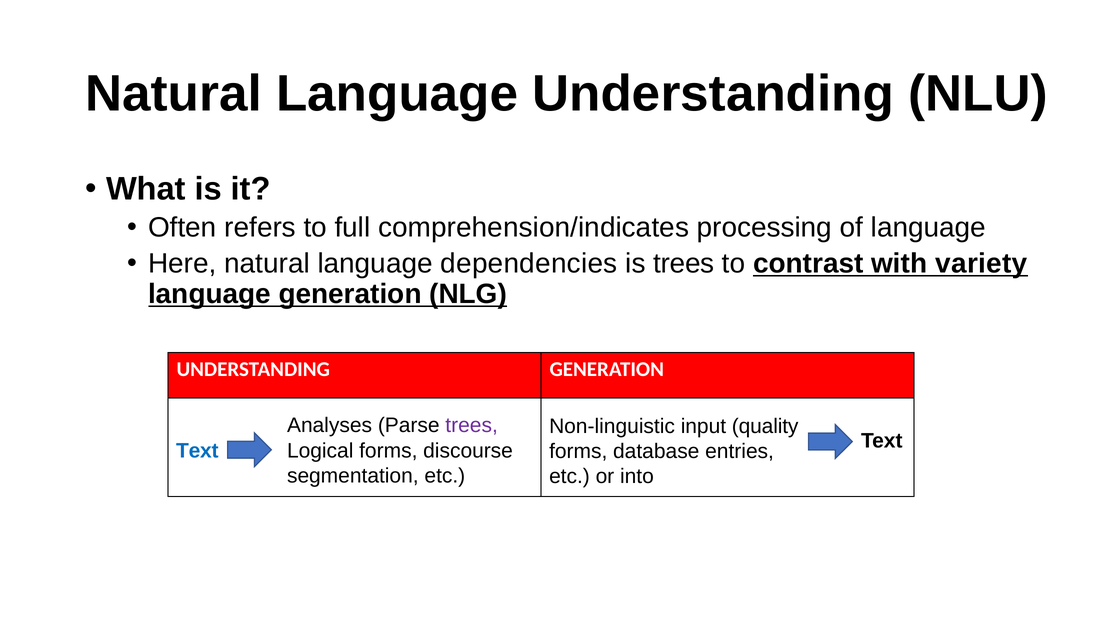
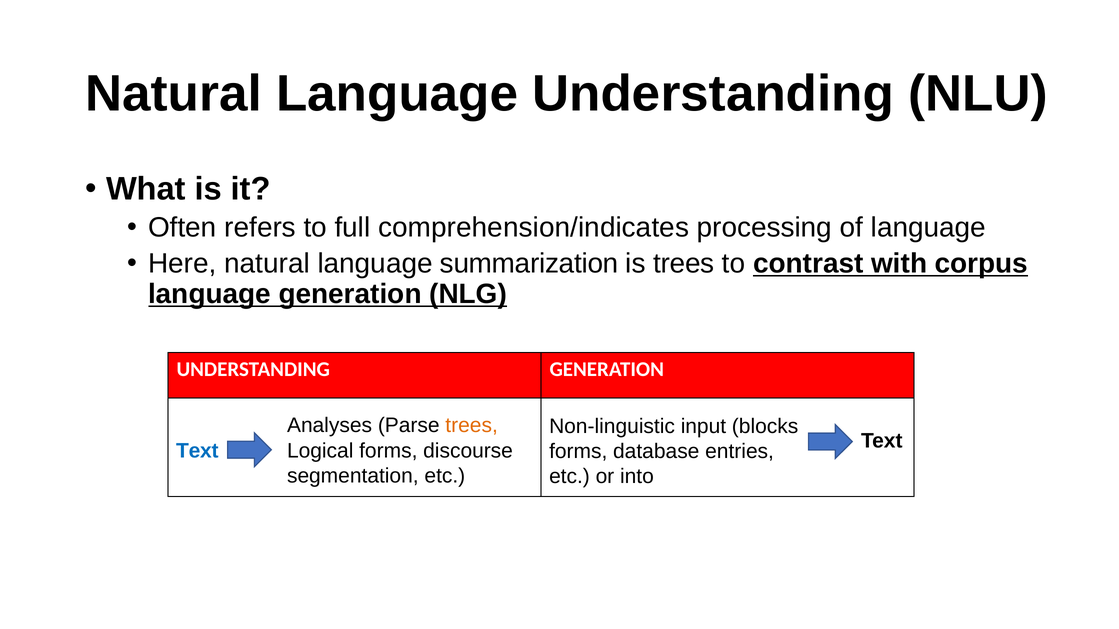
dependencies: dependencies -> summarization
variety: variety -> corpus
trees at (472, 426) colour: purple -> orange
quality: quality -> blocks
